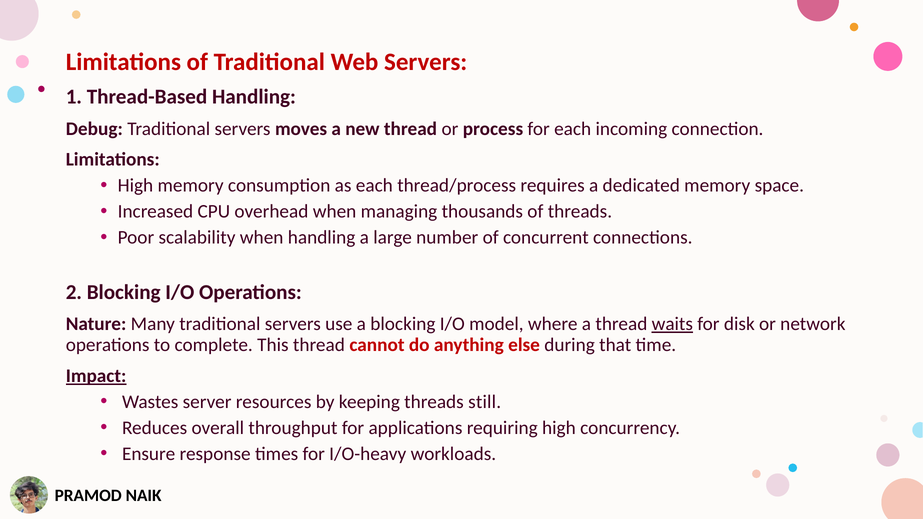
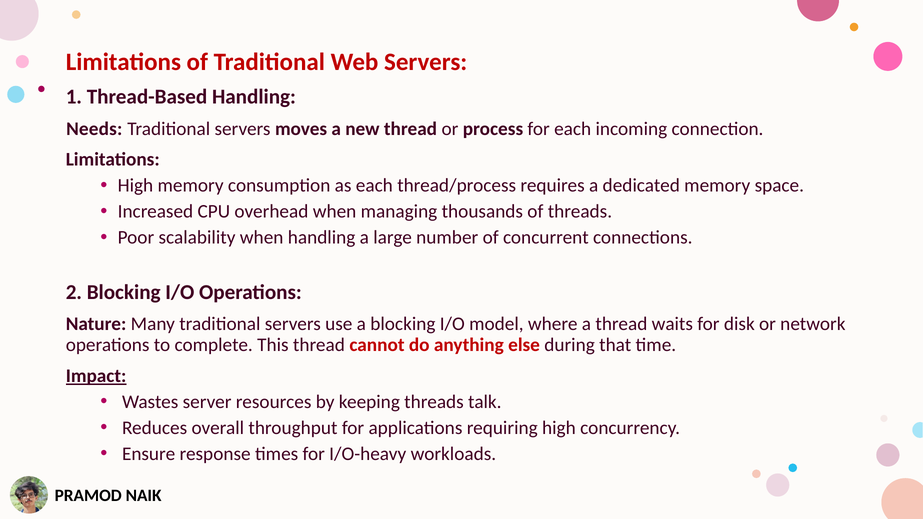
Debug: Debug -> Needs
waits underline: present -> none
still: still -> talk
